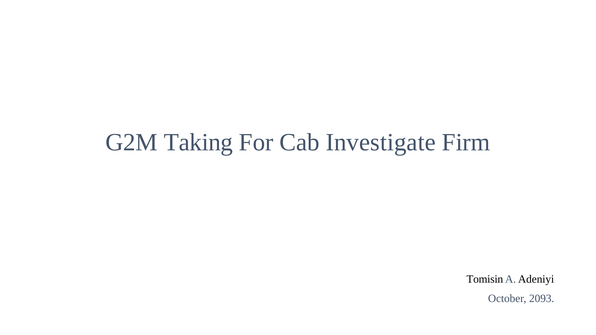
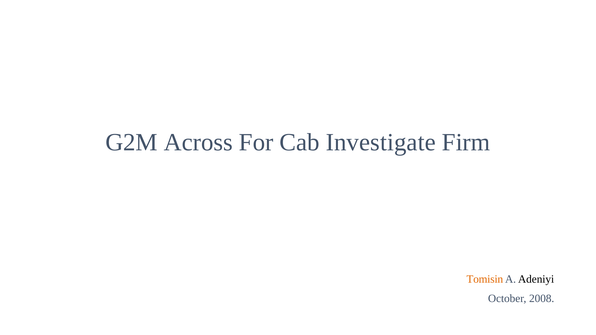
Taking: Taking -> Across
Tomisin colour: black -> orange
2093: 2093 -> 2008
